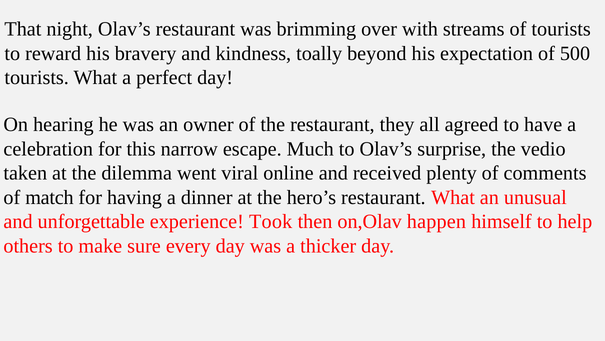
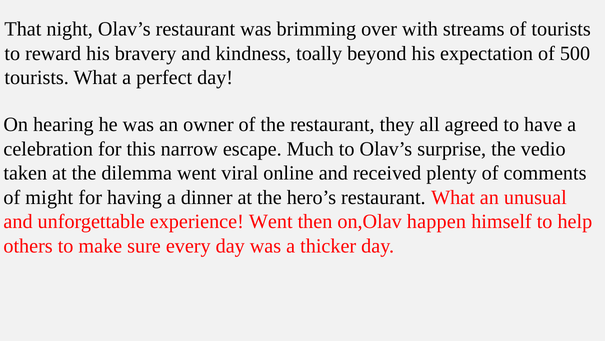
match: match -> might
experience Took: Took -> Went
